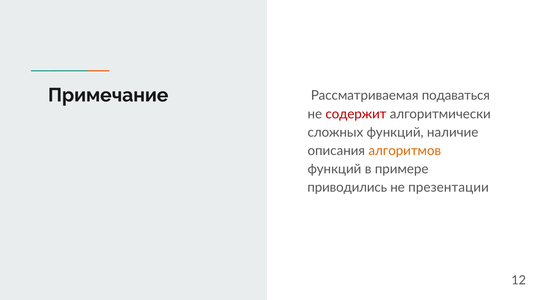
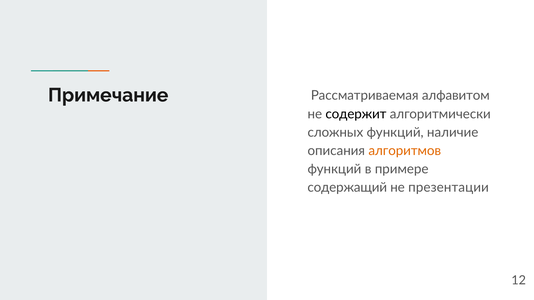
подаваться: подаваться -> алфавитом
содержит colour: red -> black
приводились: приводились -> содержащий
